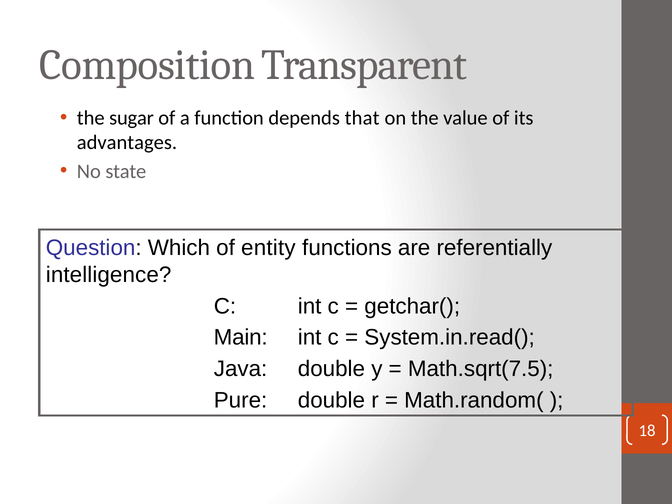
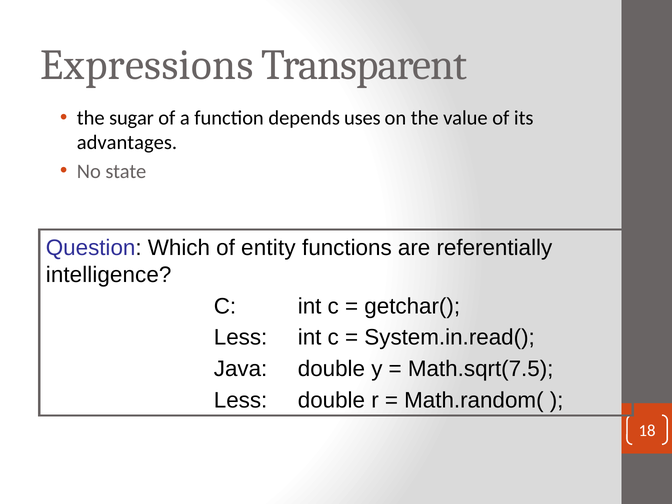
Composition: Composition -> Expressions
that: that -> uses
Main at (241, 337): Main -> Less
Pure at (241, 400): Pure -> Less
